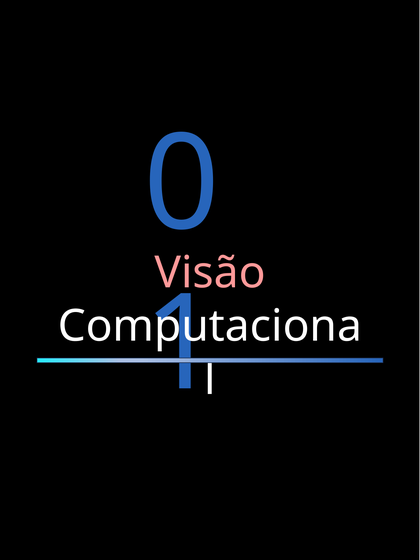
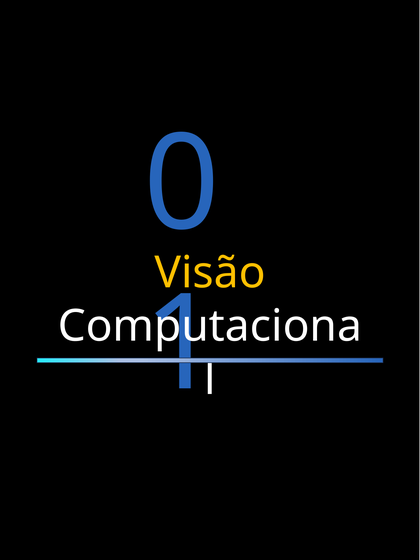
Visão colour: pink -> yellow
